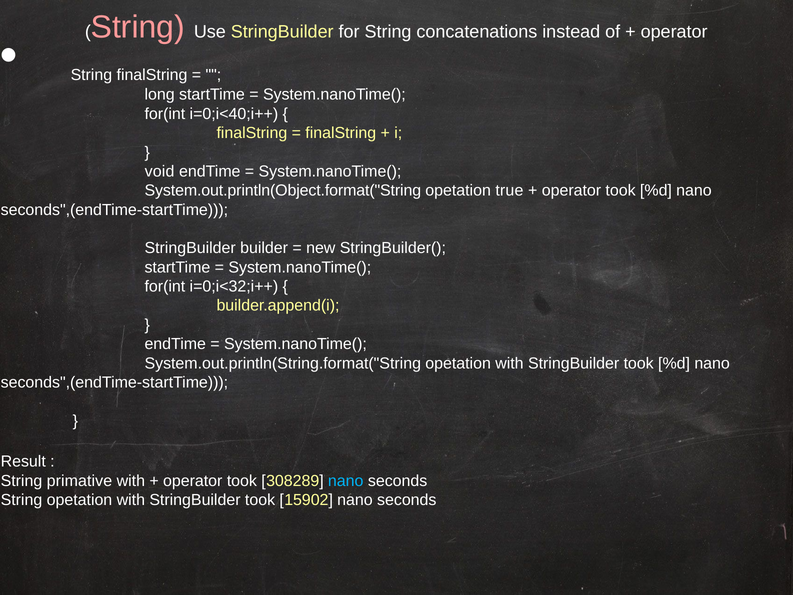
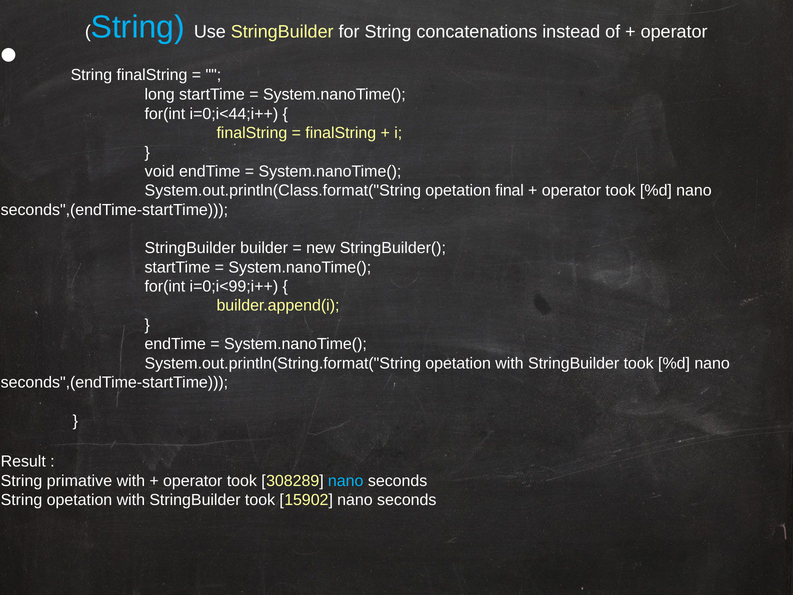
String at (138, 27) colour: pink -> light blue
i=0;i<40;i++: i=0;i<40;i++ -> i=0;i<44;i++
System.out.println(Object.format("String: System.out.println(Object.format("String -> System.out.println(Class.format("String
true: true -> final
i=0;i<32;i++: i=0;i<32;i++ -> i=0;i<99;i++
